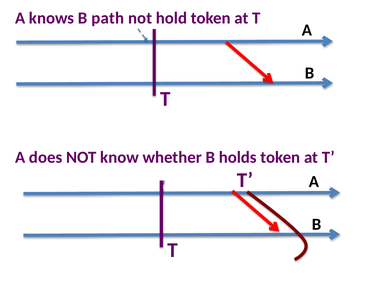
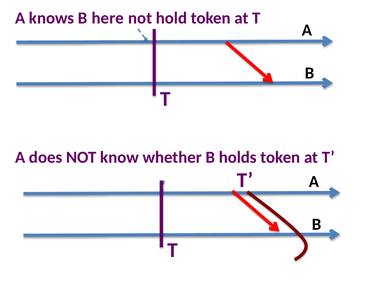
path: path -> here
